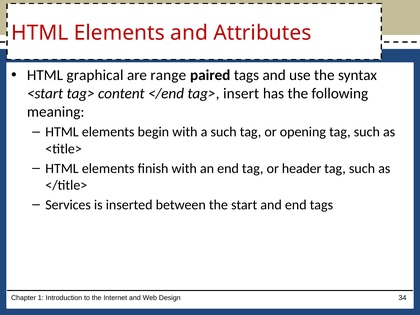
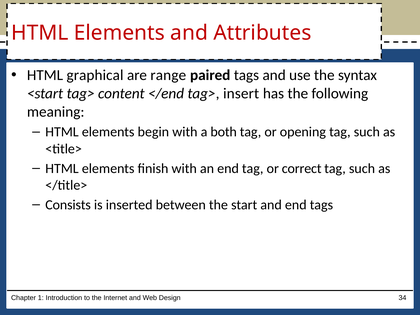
a such: such -> both
header: header -> correct
Services: Services -> Consists
